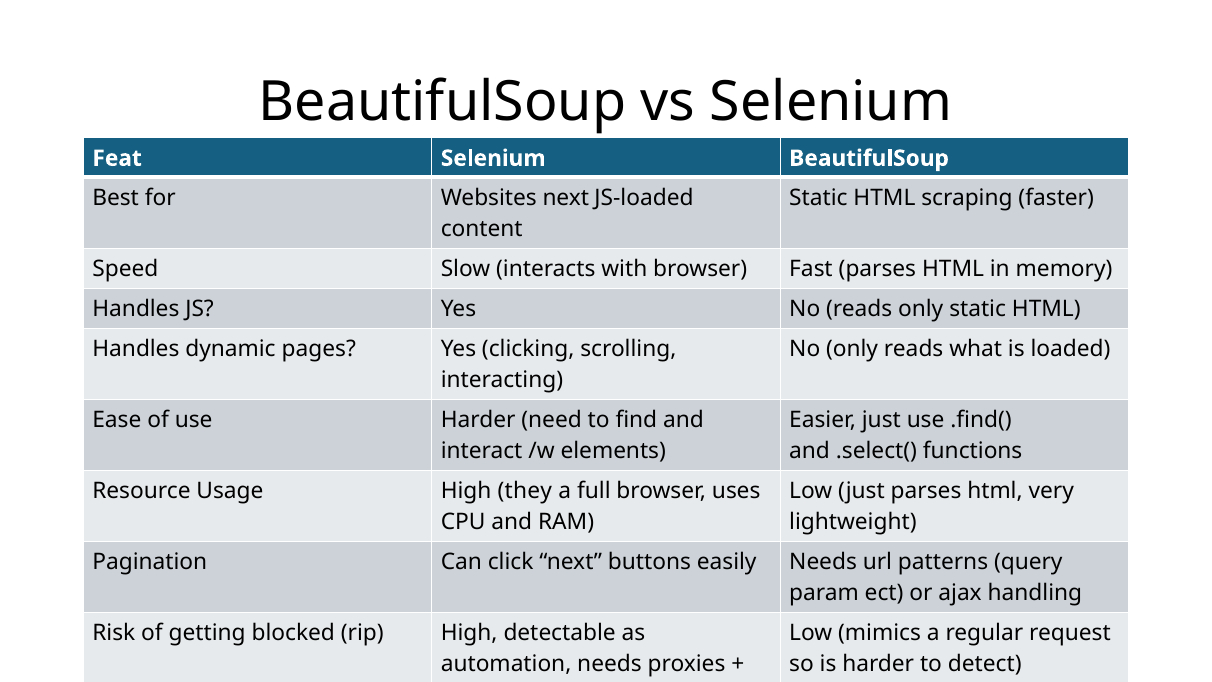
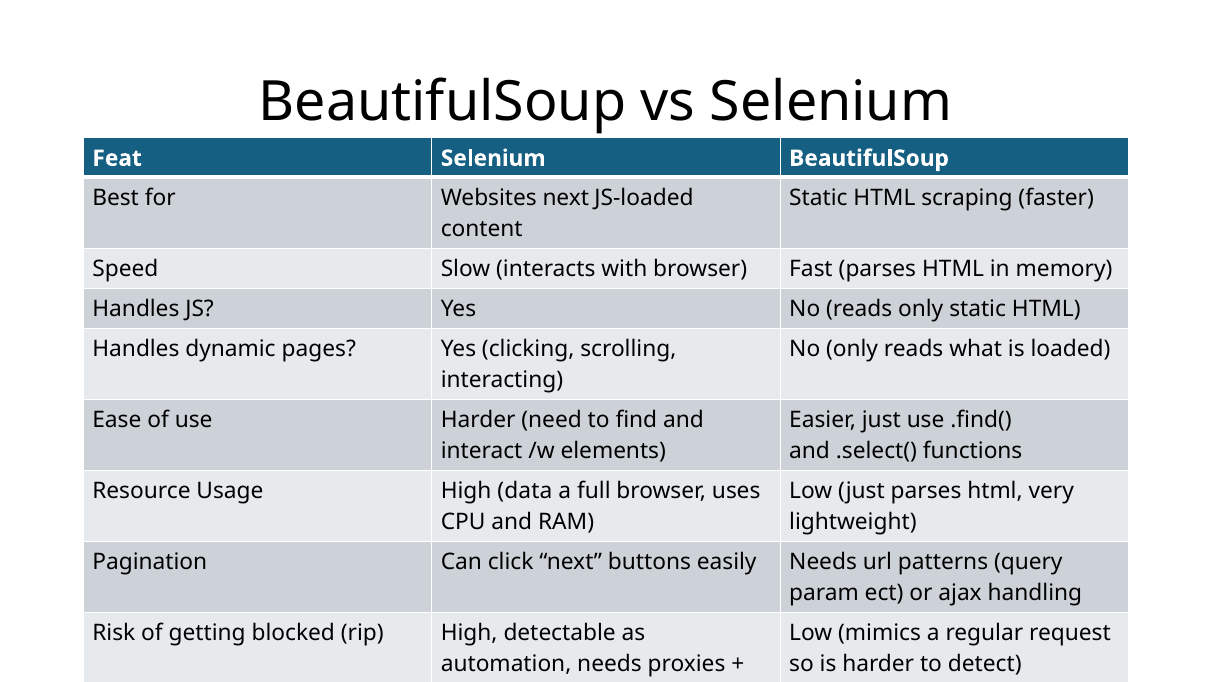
they: they -> data
